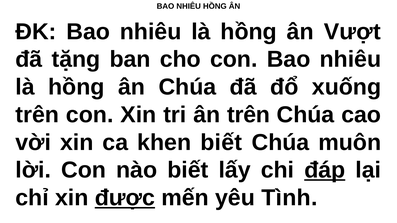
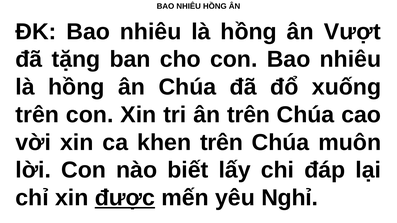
khen biết: biết -> trên
đáp underline: present -> none
Tình: Tình -> Nghỉ
